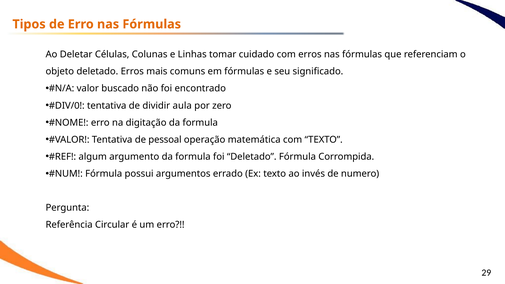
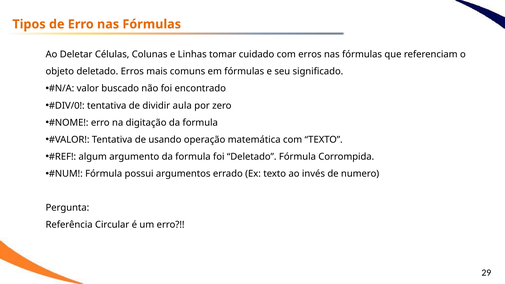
pessoal: pessoal -> usando
